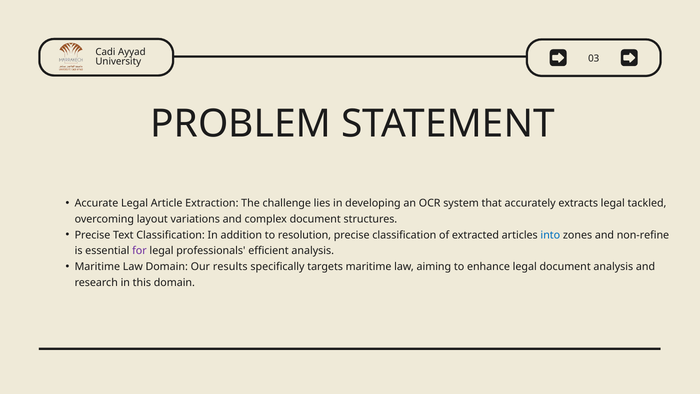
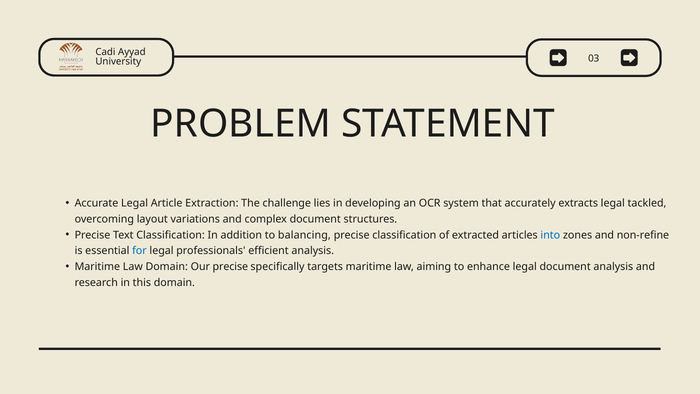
resolution: resolution -> balancing
for colour: purple -> blue
Our results: results -> precise
